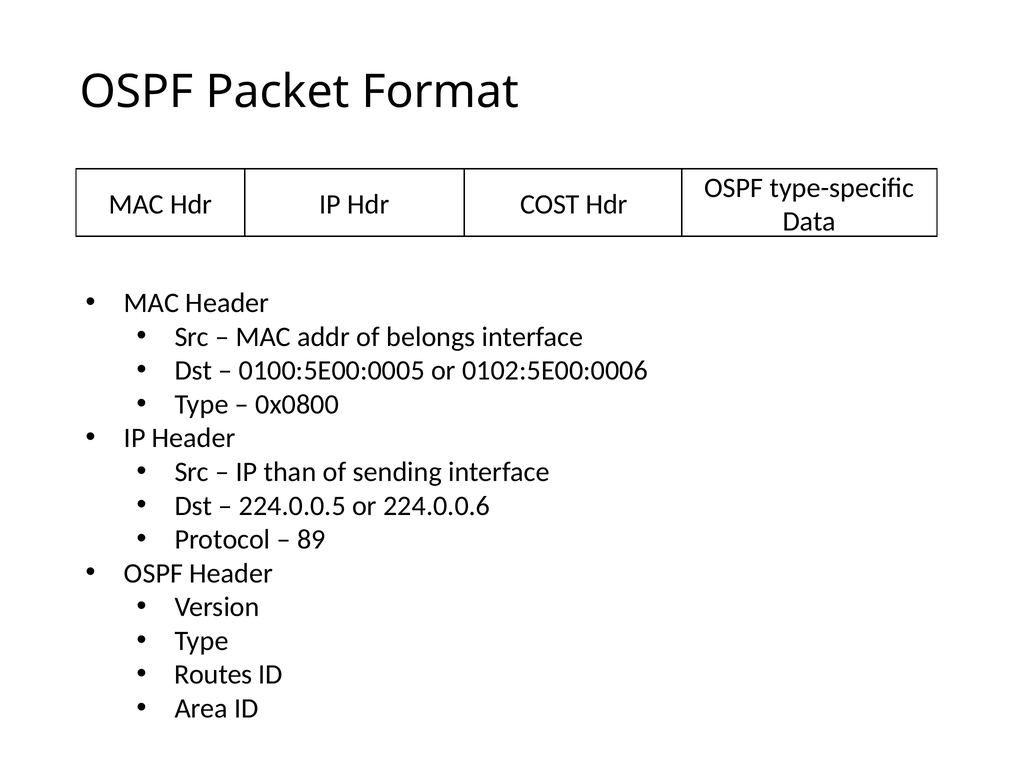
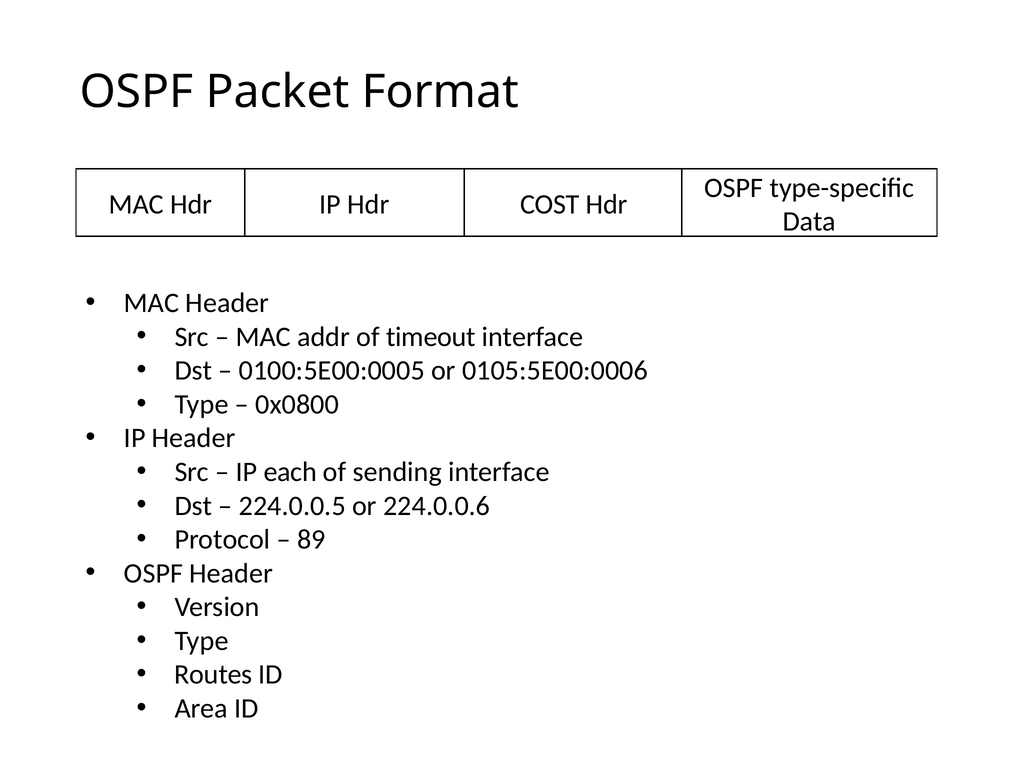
belongs: belongs -> timeout
0102:5E00:0006: 0102:5E00:0006 -> 0105:5E00:0006
than: than -> each
